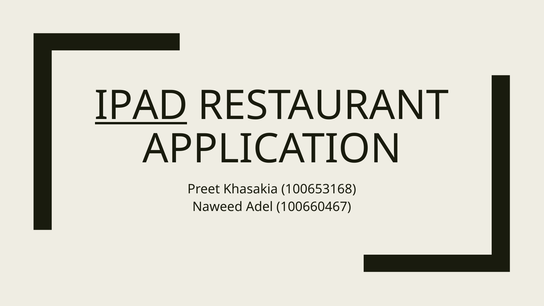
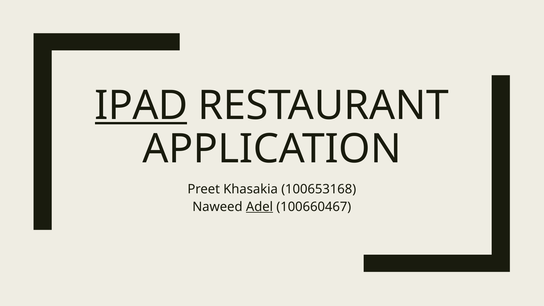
Adel underline: none -> present
